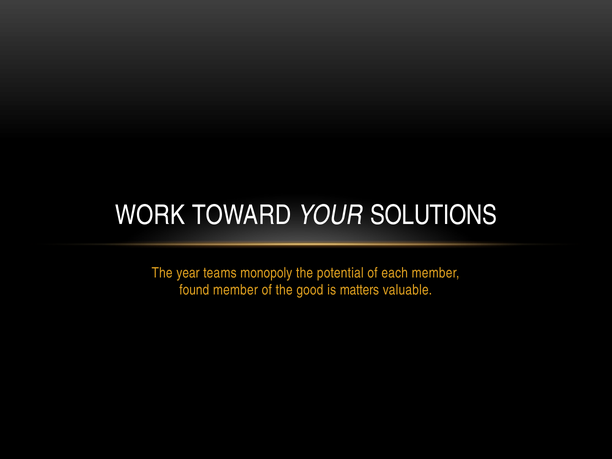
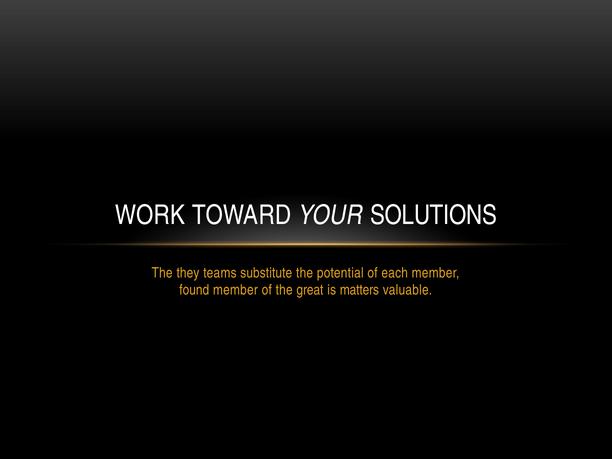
year: year -> they
monopoly: monopoly -> substitute
good: good -> great
